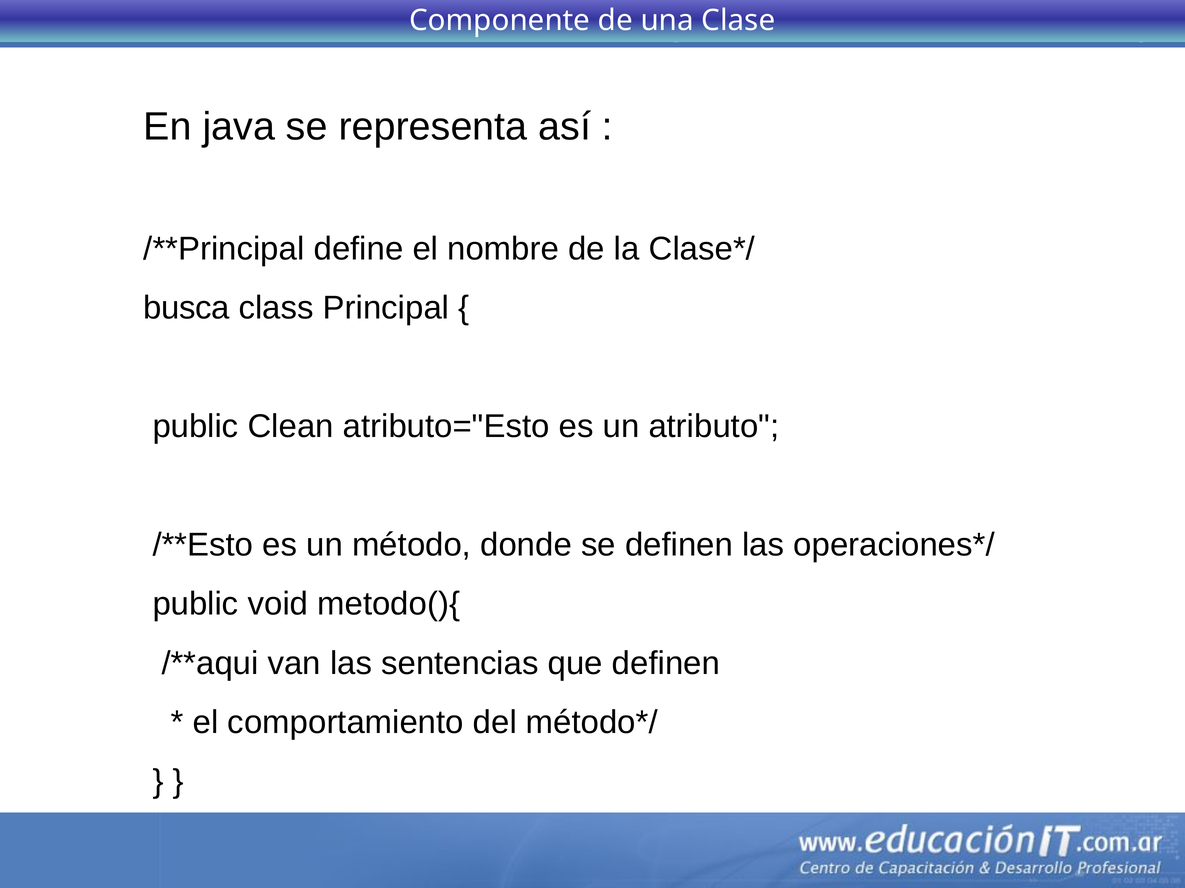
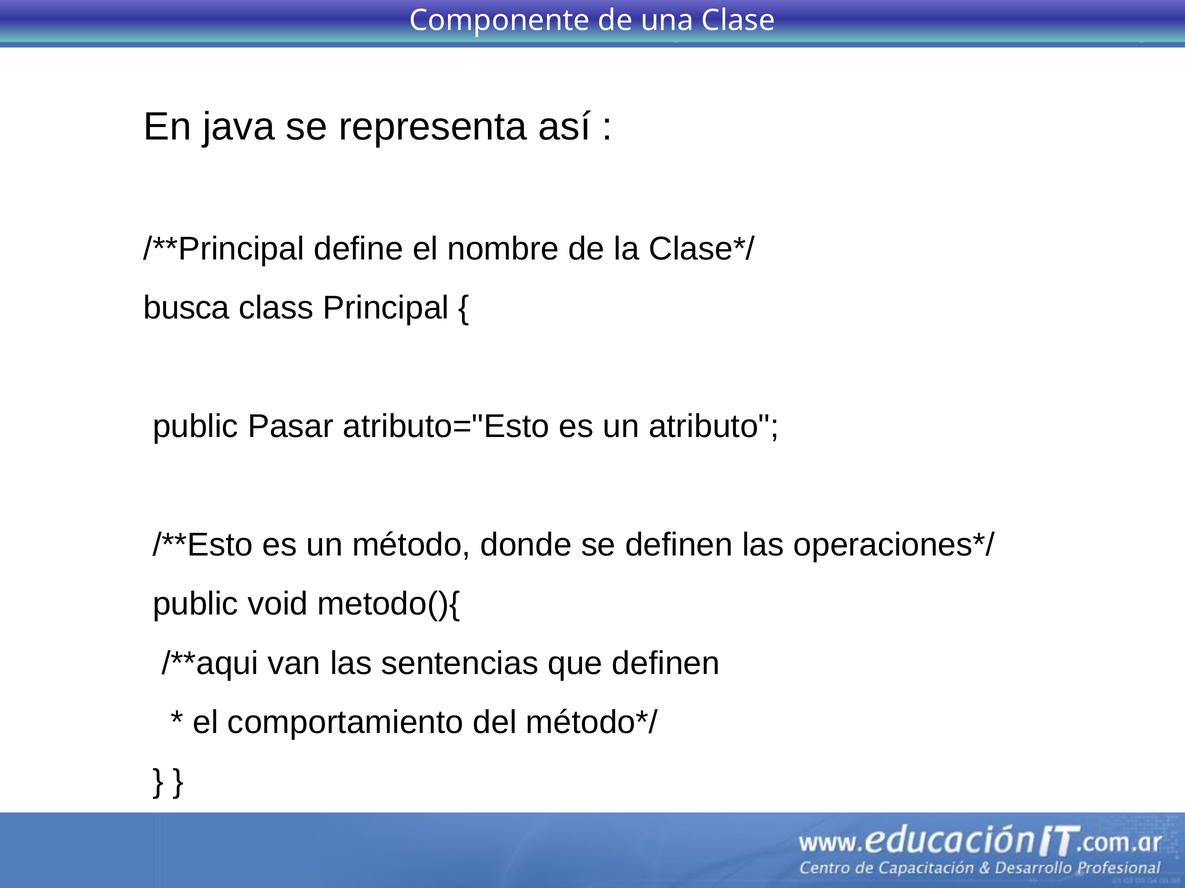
Clean: Clean -> Pasar
